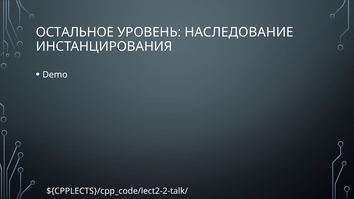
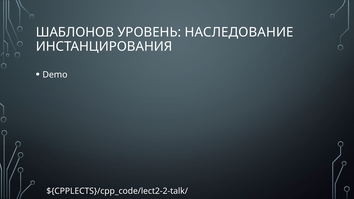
ОСТАЛЬНОЕ: ОСТАЛЬНОЕ -> ШАБЛОНОВ
